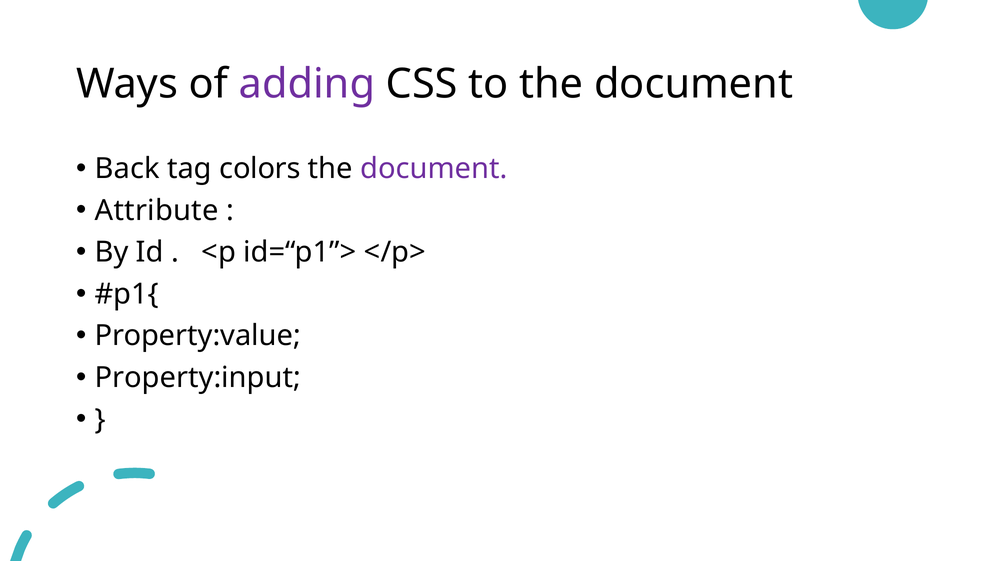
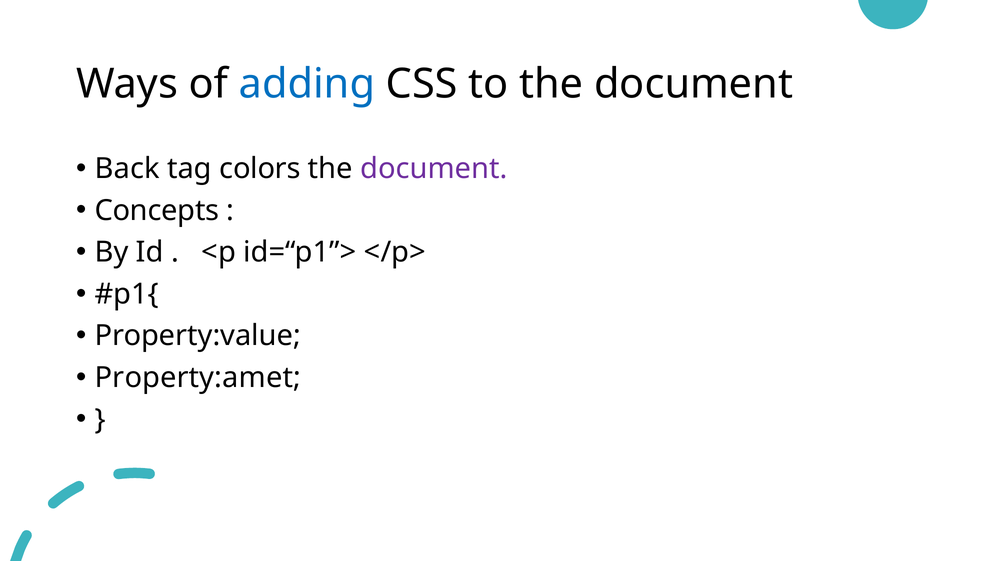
adding colour: purple -> blue
Attribute: Attribute -> Concepts
Property:input: Property:input -> Property:amet
